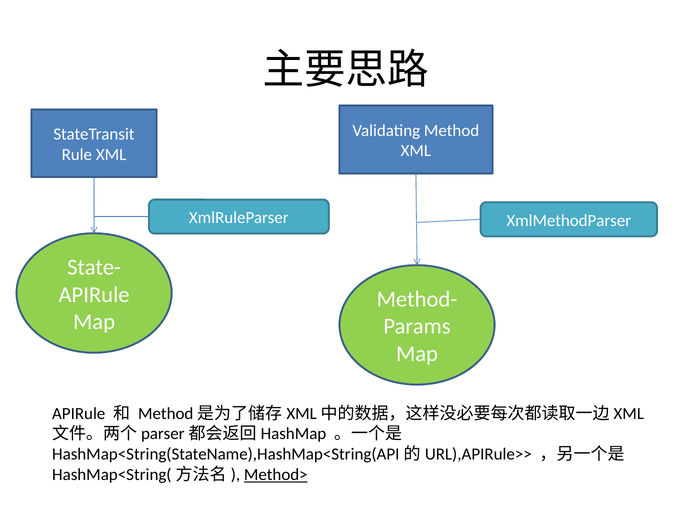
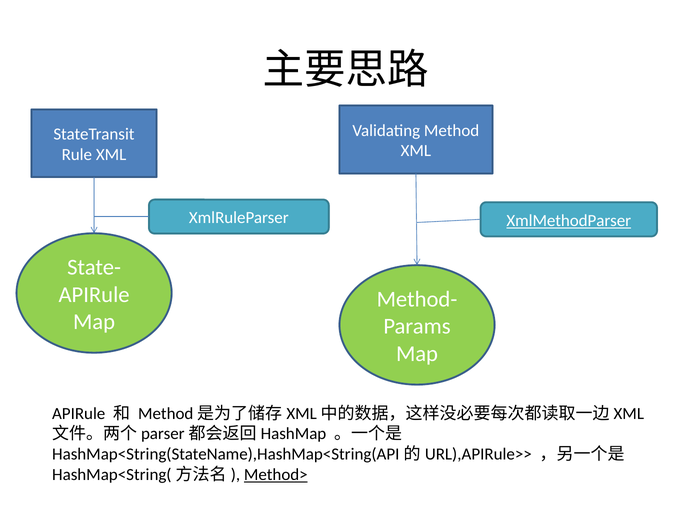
XmlMethodParser underline: none -> present
